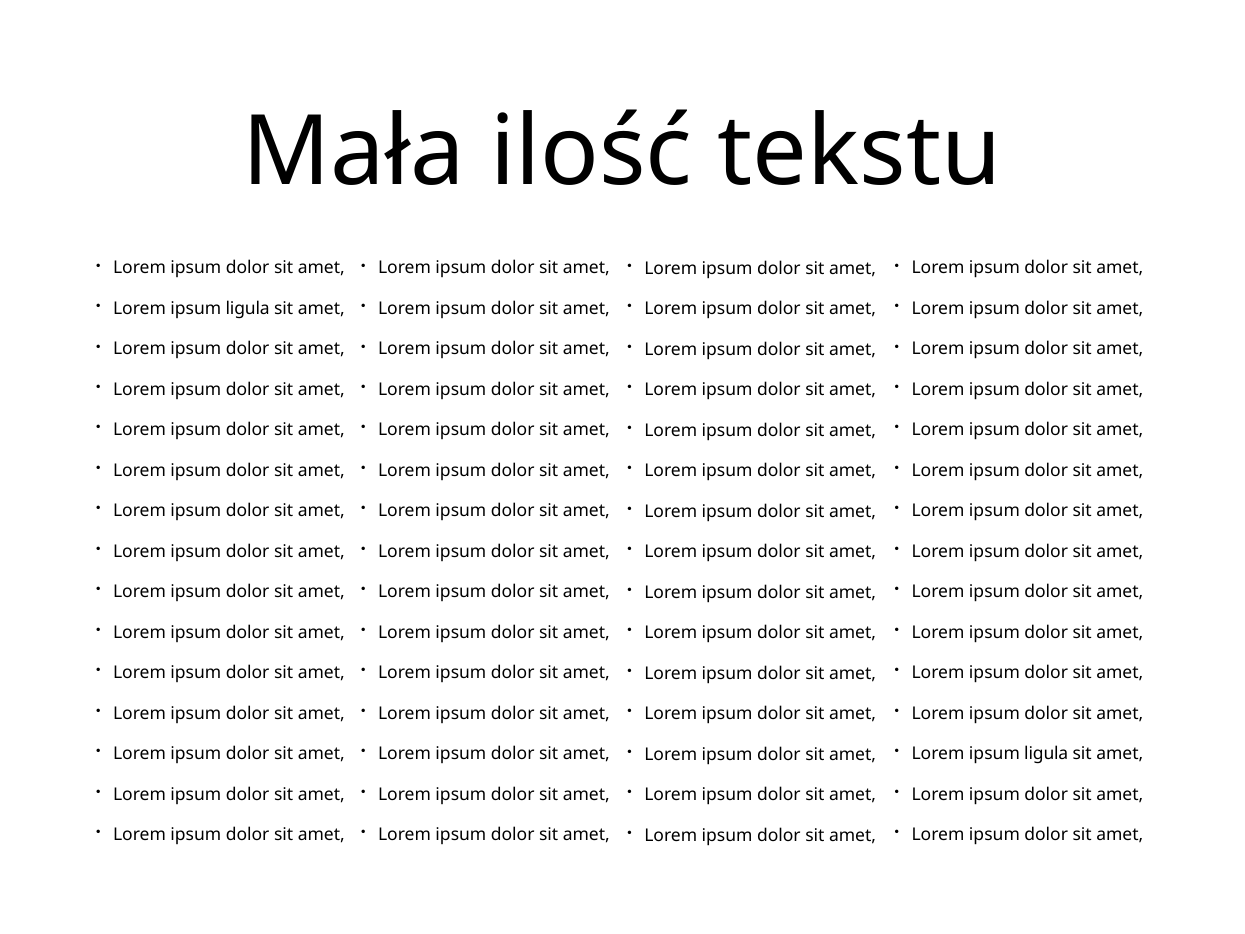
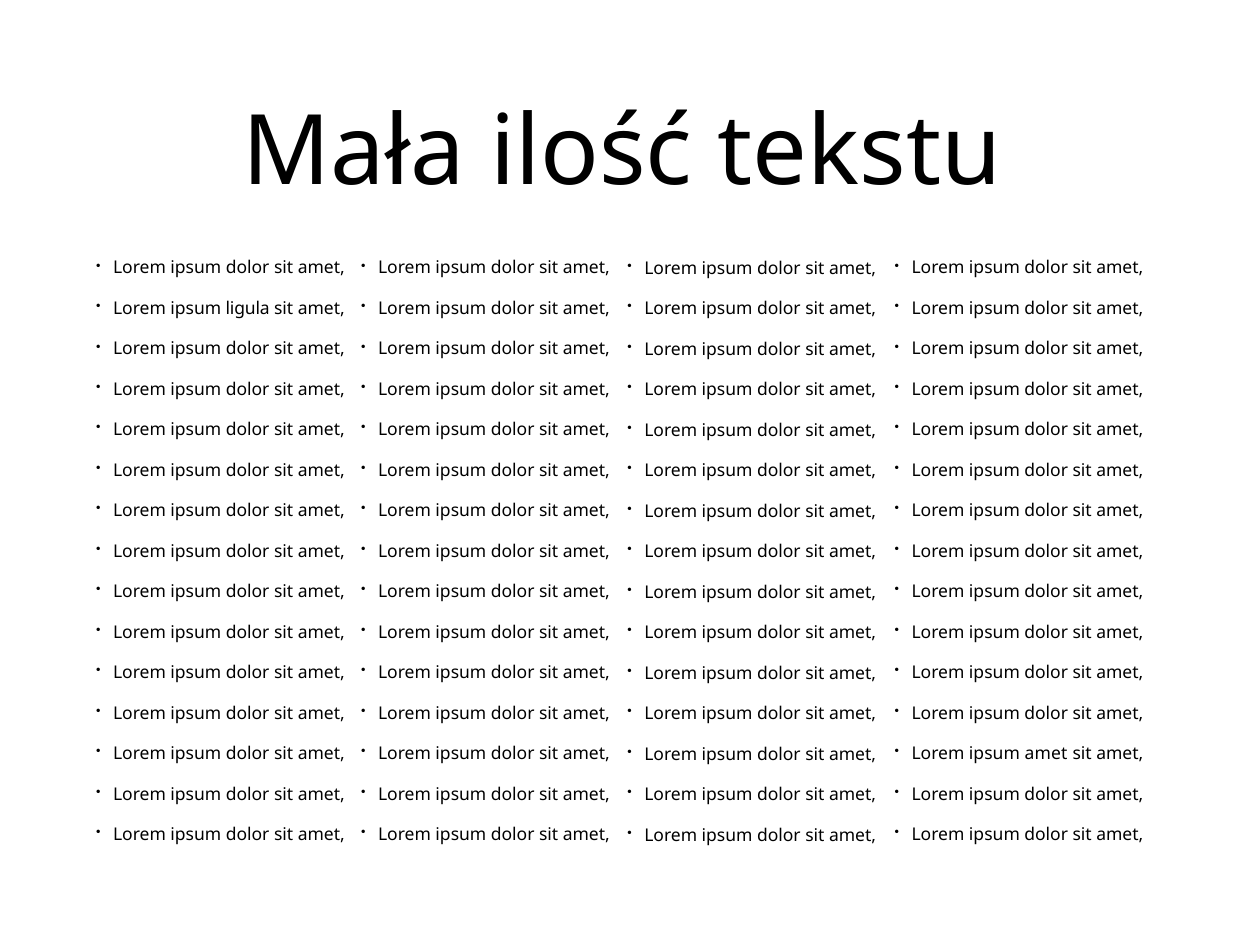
ligula at (1046, 754): ligula -> amet
